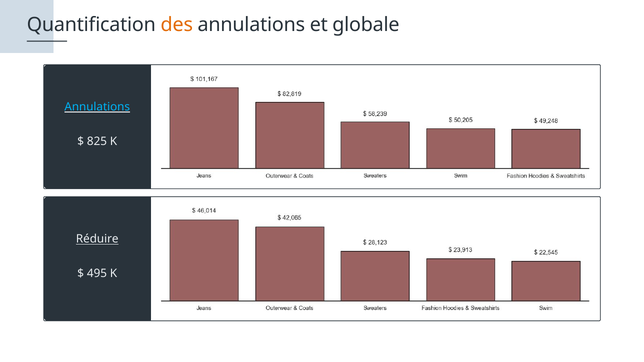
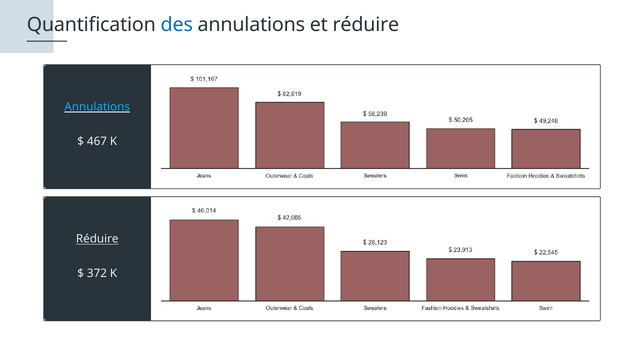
des colour: orange -> blue
et globale: globale -> réduire
825: 825 -> 467
495: 495 -> 372
